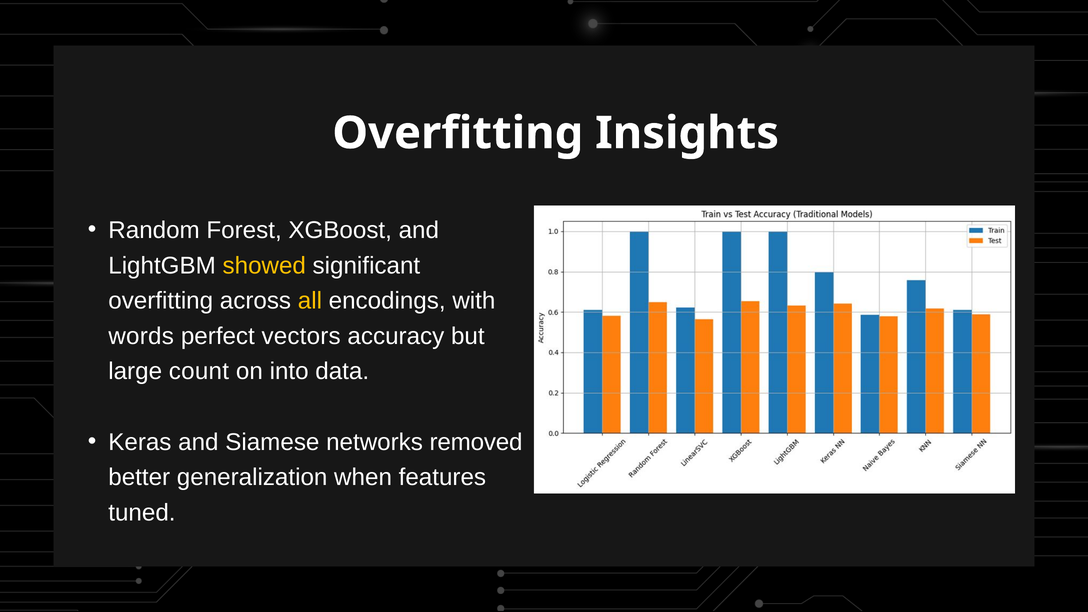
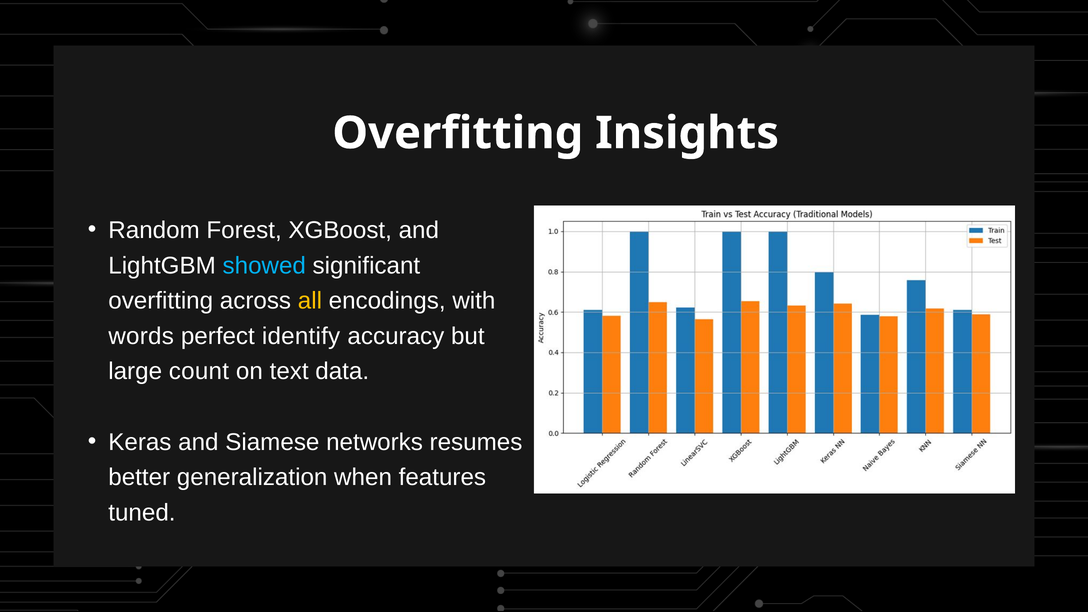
showed colour: yellow -> light blue
vectors: vectors -> identify
into: into -> text
removed: removed -> resumes
